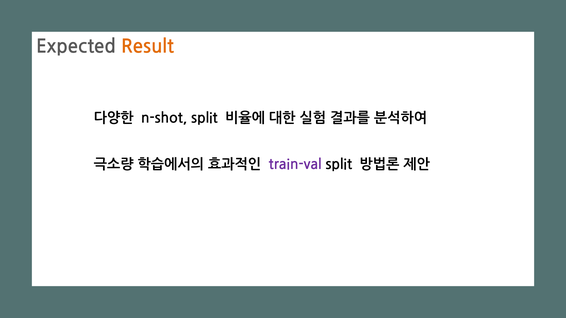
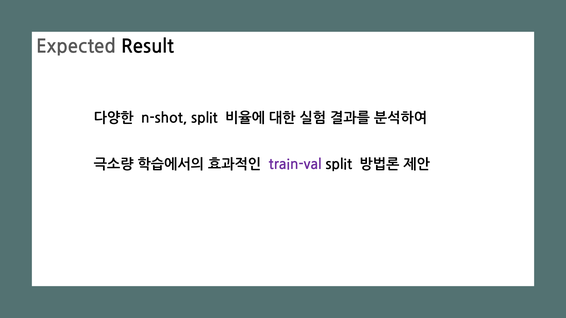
Result colour: orange -> black
